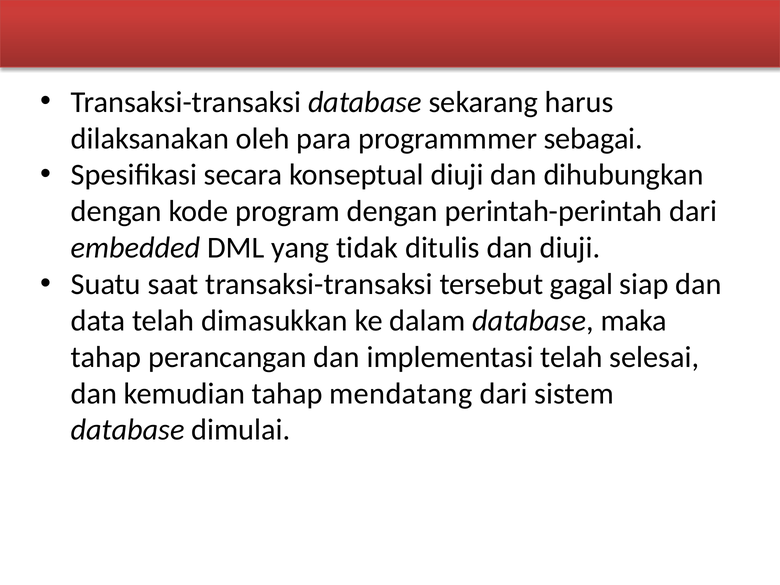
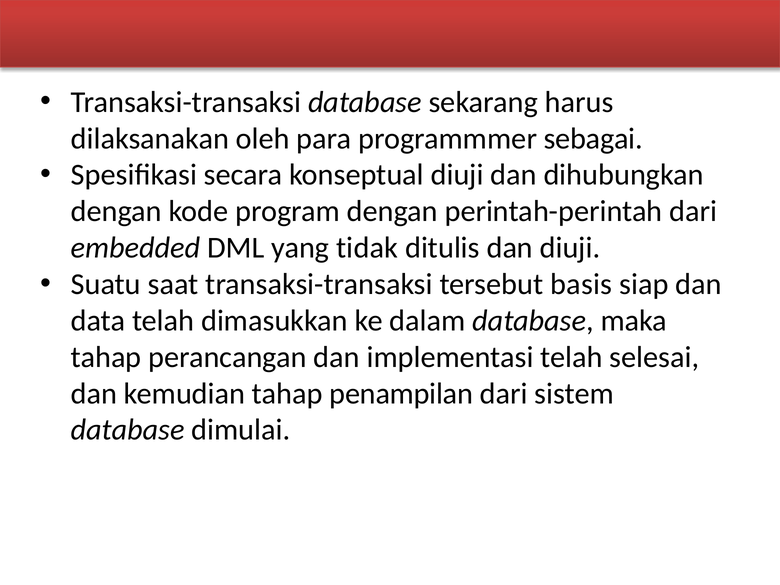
gagal: gagal -> basis
mendatang: mendatang -> penampilan
